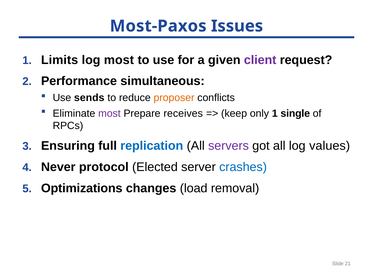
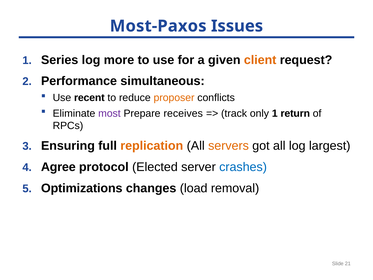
Limits: Limits -> Series
log most: most -> more
client colour: purple -> orange
sends: sends -> recent
keep: keep -> track
single: single -> return
replication colour: blue -> orange
servers colour: purple -> orange
values: values -> largest
Never: Never -> Agree
